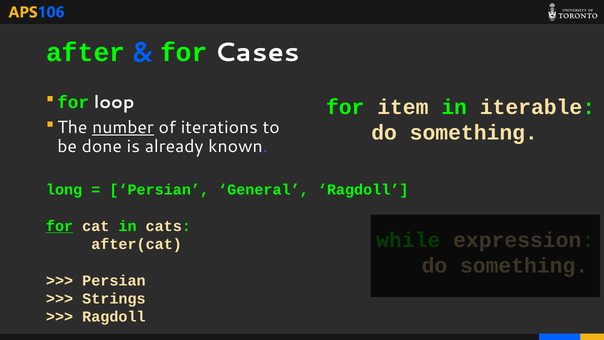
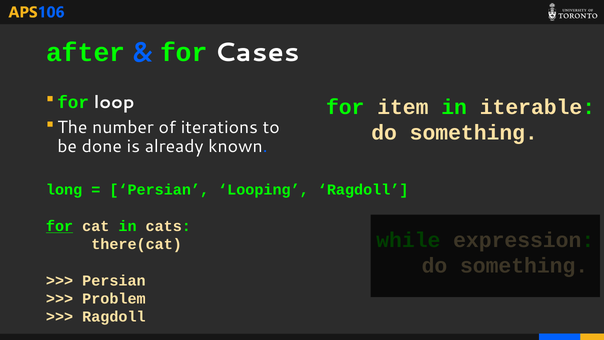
number underline: present -> none
General: General -> Looping
after(cat: after(cat -> there(cat
Strings: Strings -> Problem
